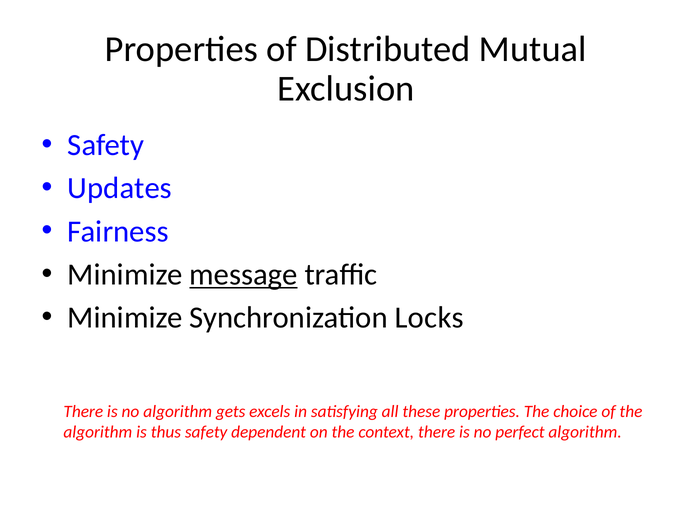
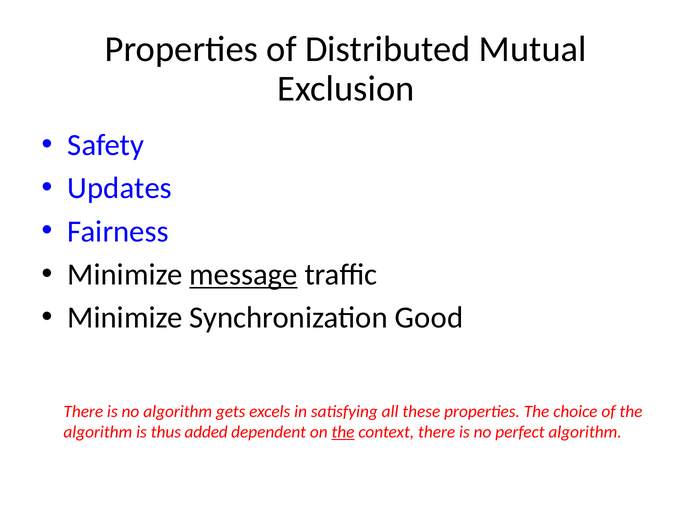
Locks: Locks -> Good
thus safety: safety -> added
the at (343, 432) underline: none -> present
